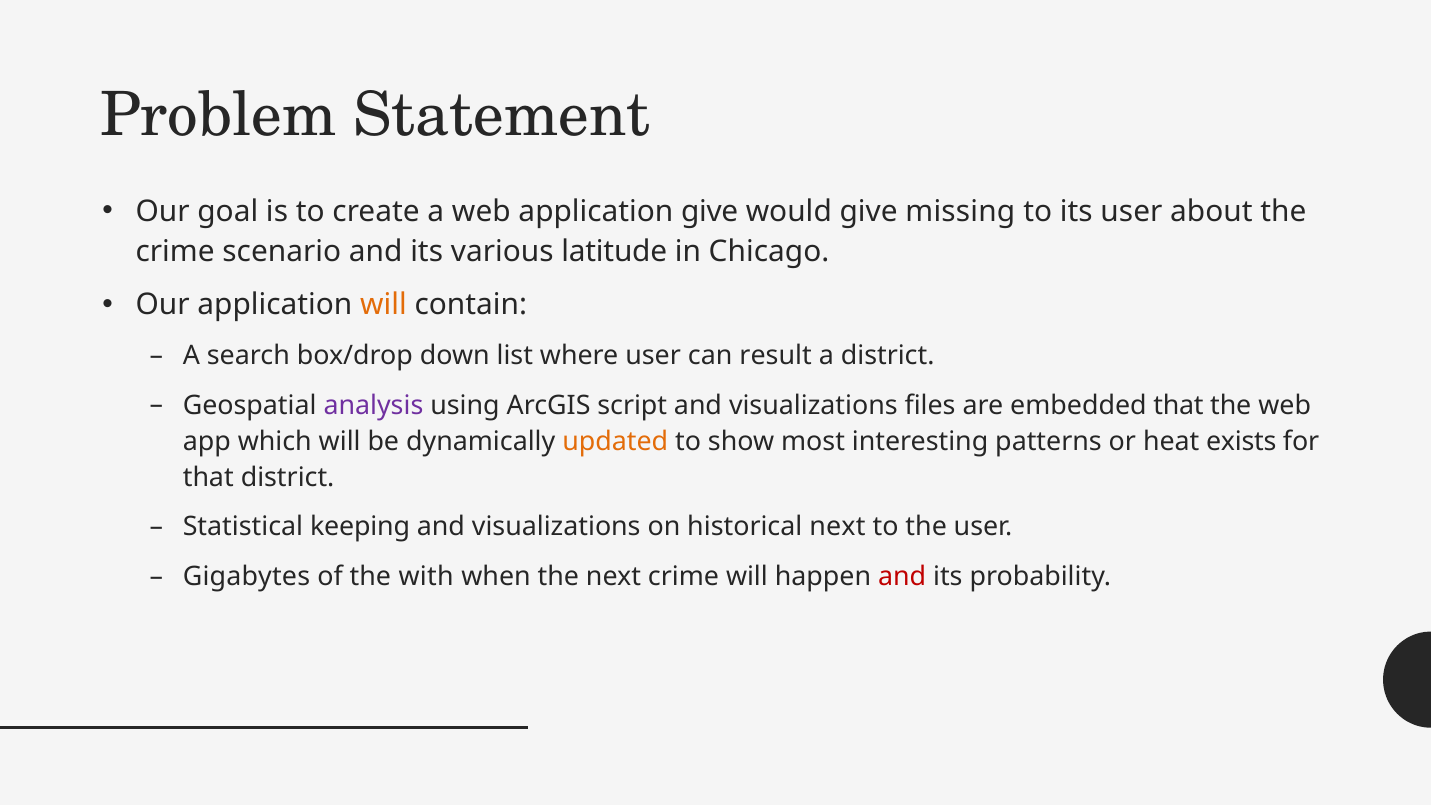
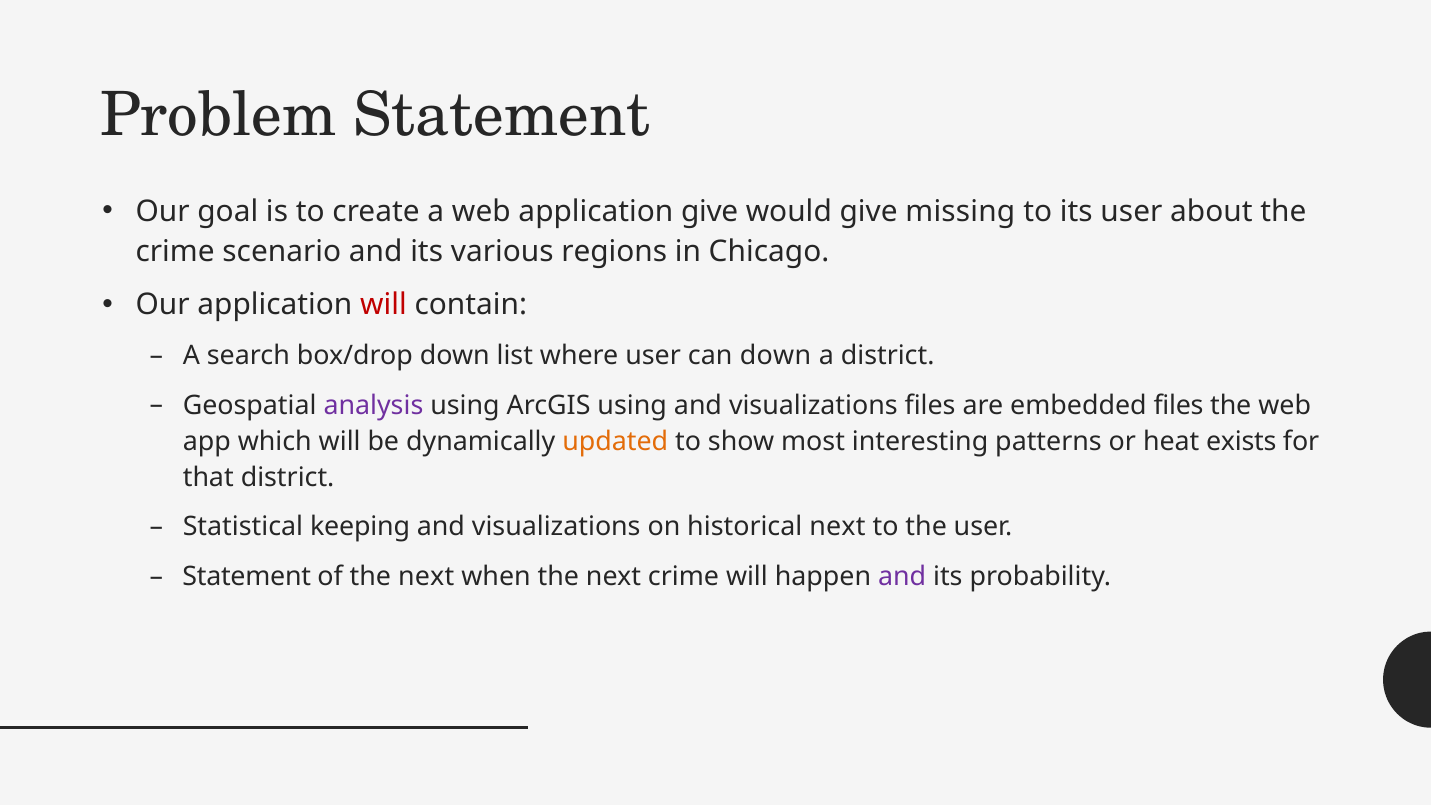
latitude: latitude -> regions
will at (383, 305) colour: orange -> red
can result: result -> down
ArcGIS script: script -> using
embedded that: that -> files
Gigabytes at (246, 576): Gigabytes -> Statement
of the with: with -> next
and at (902, 576) colour: red -> purple
